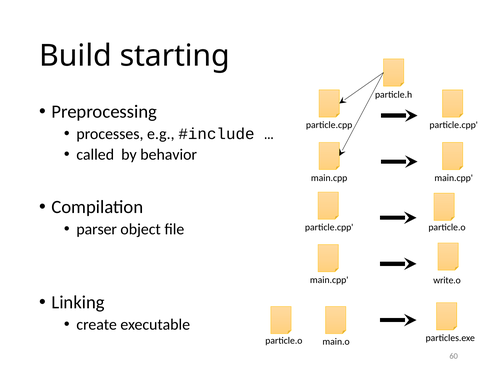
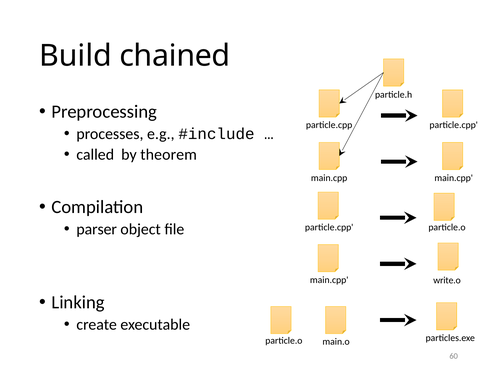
starting: starting -> chained
behavior: behavior -> theorem
